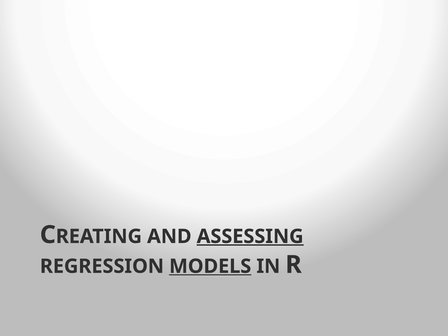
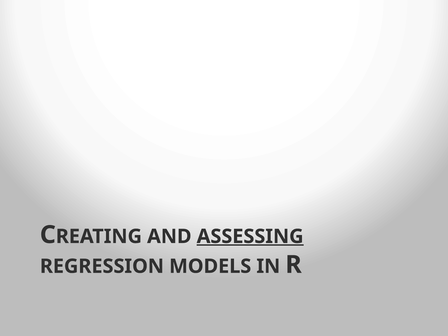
MODELS underline: present -> none
